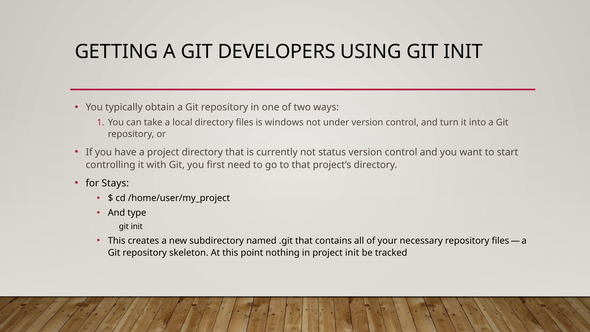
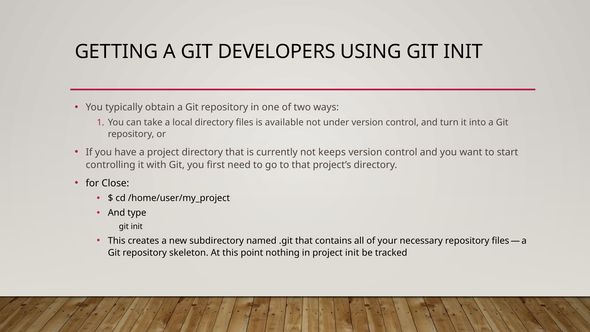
windows: windows -> available
status: status -> keeps
Stays: Stays -> Close
